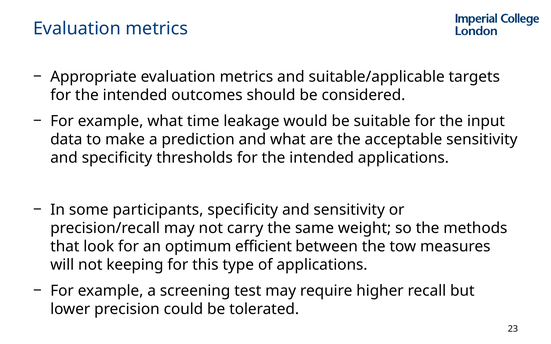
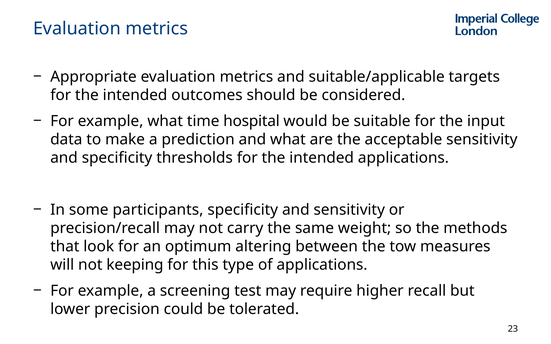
leakage: leakage -> hospital
efficient: efficient -> altering
